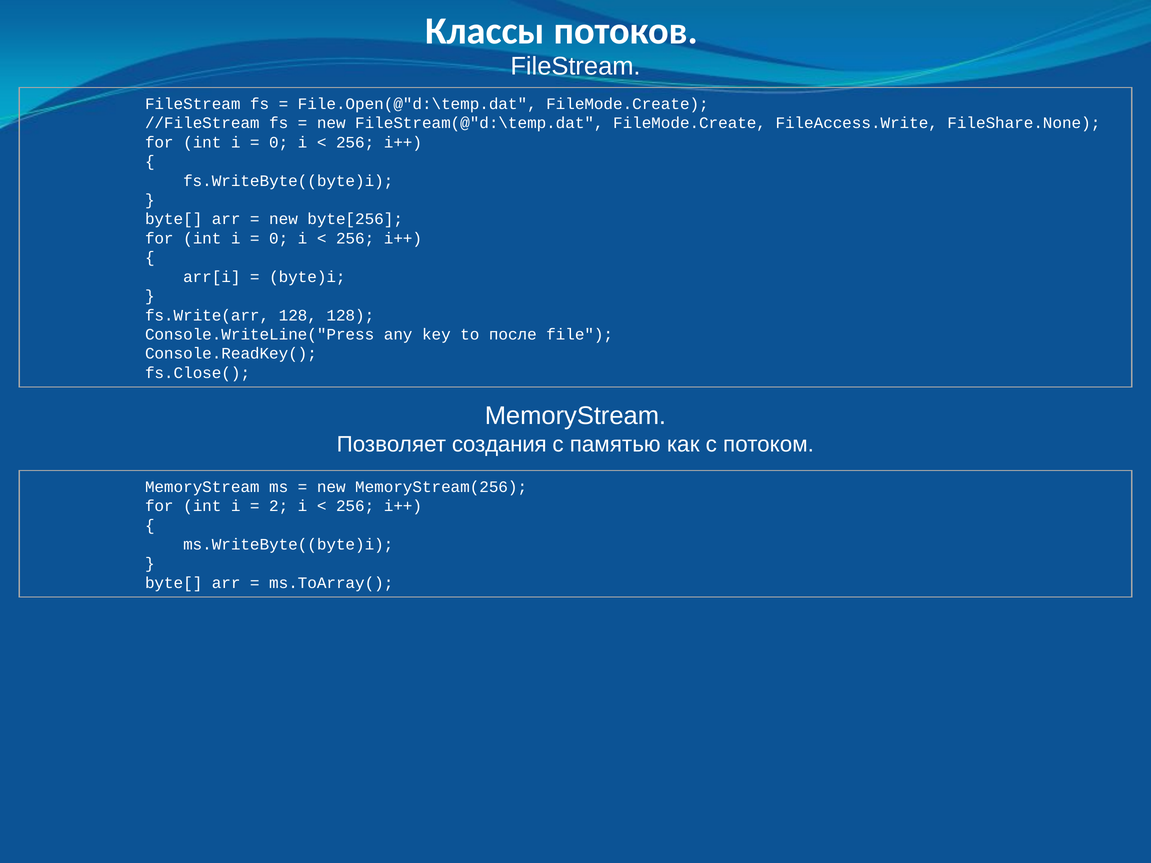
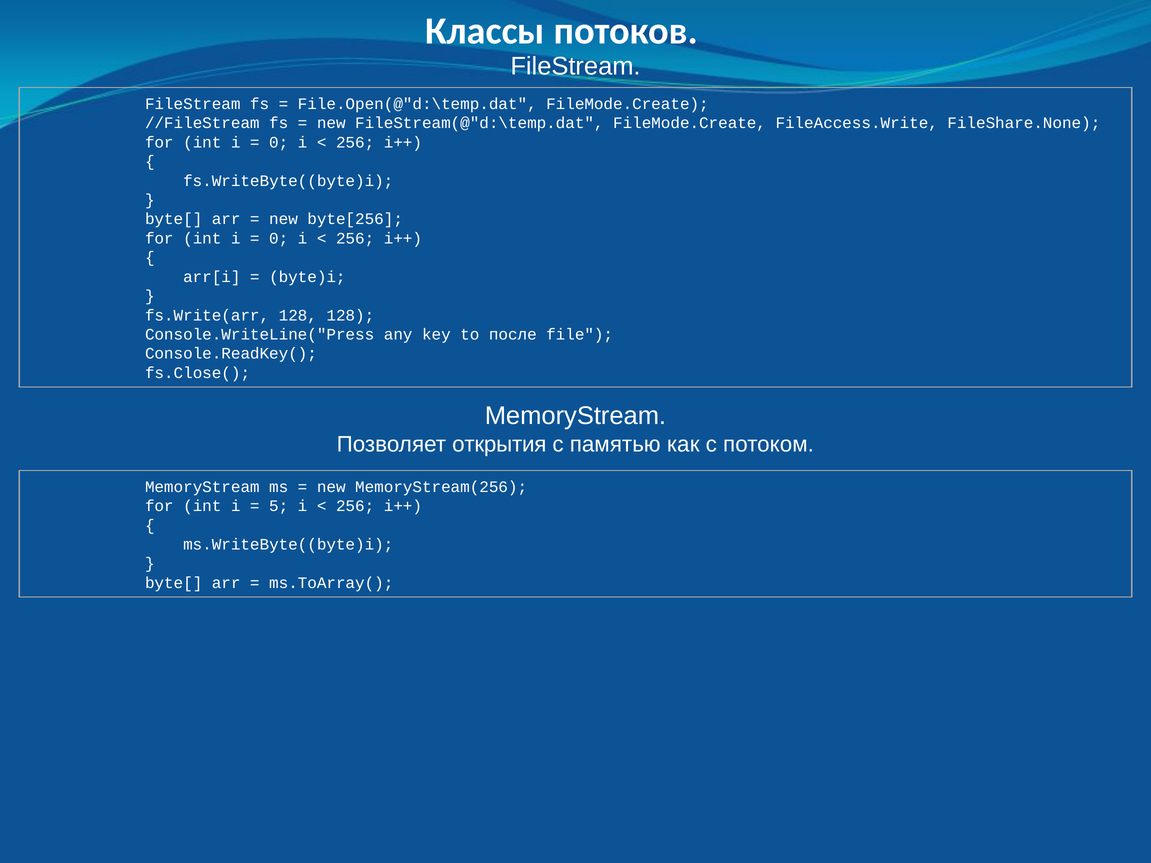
создания: создания -> открытия
2: 2 -> 5
